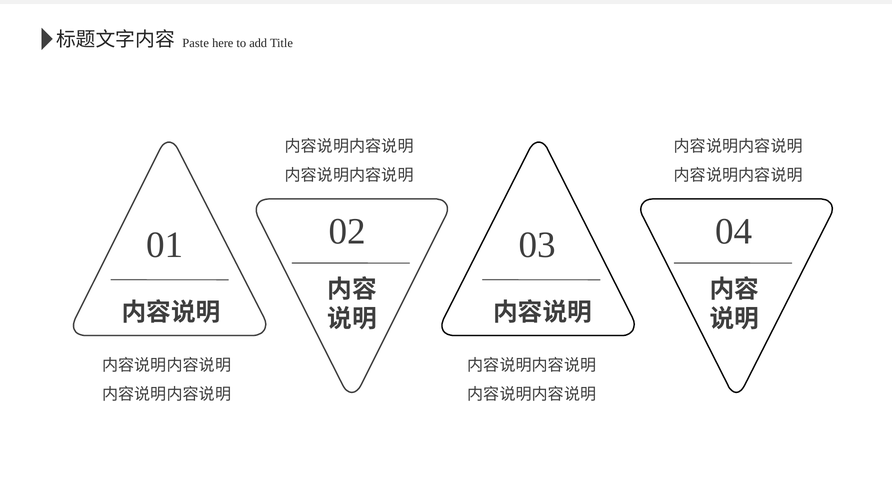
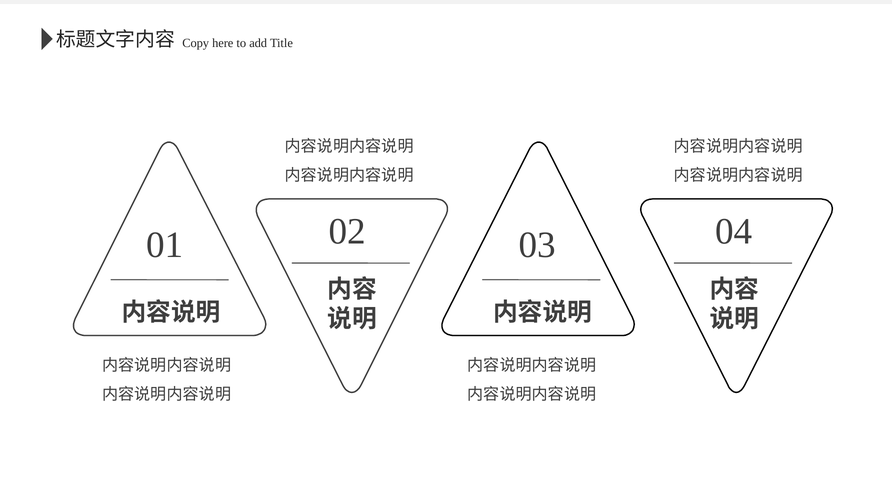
Paste: Paste -> Copy
